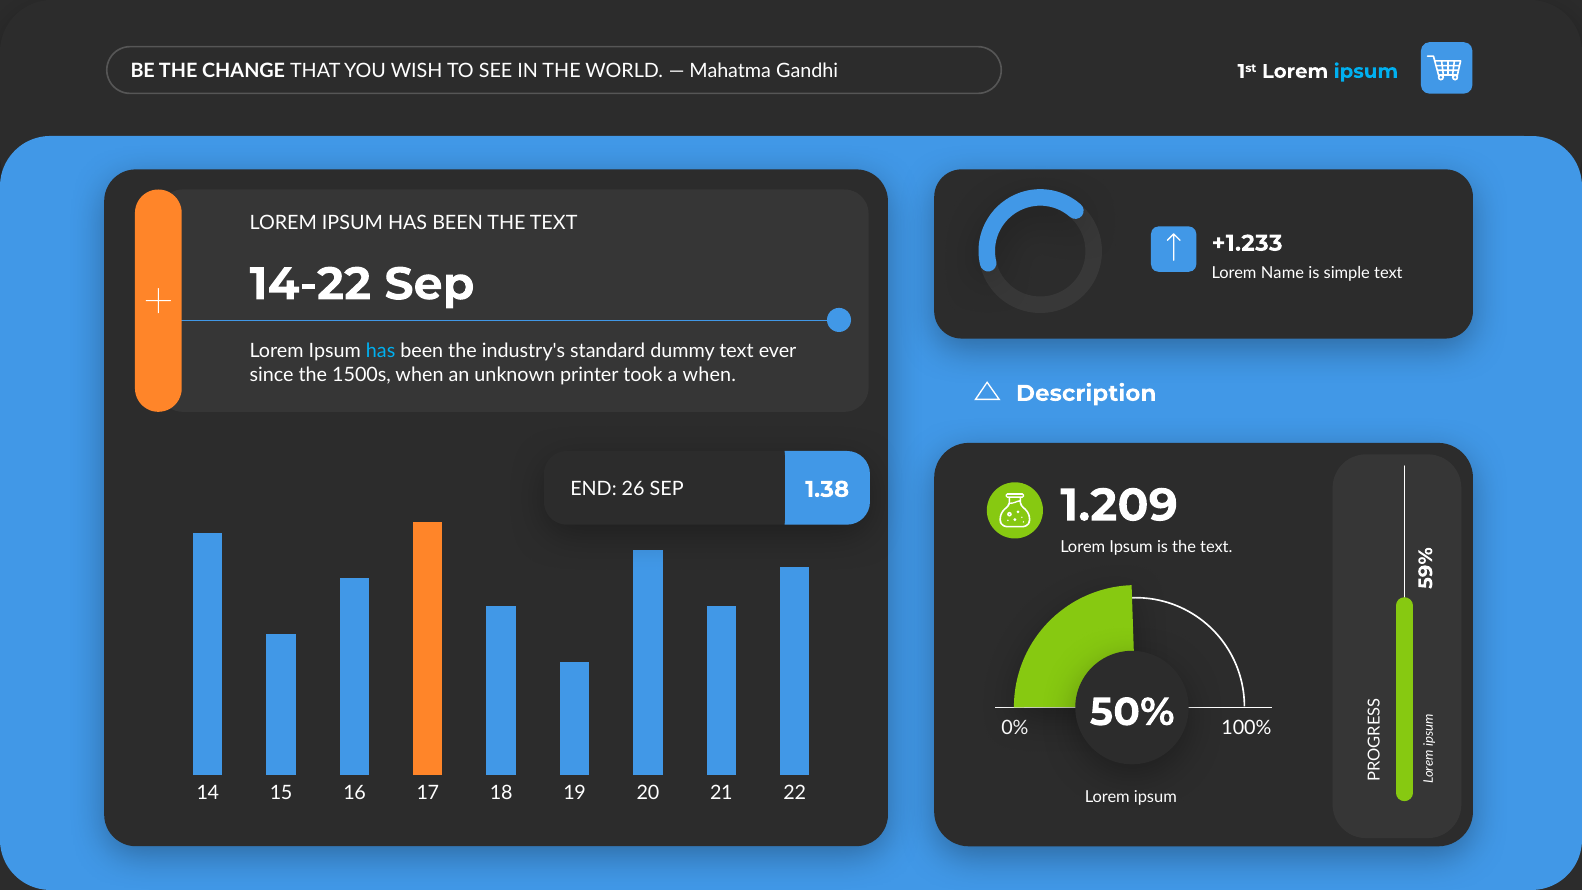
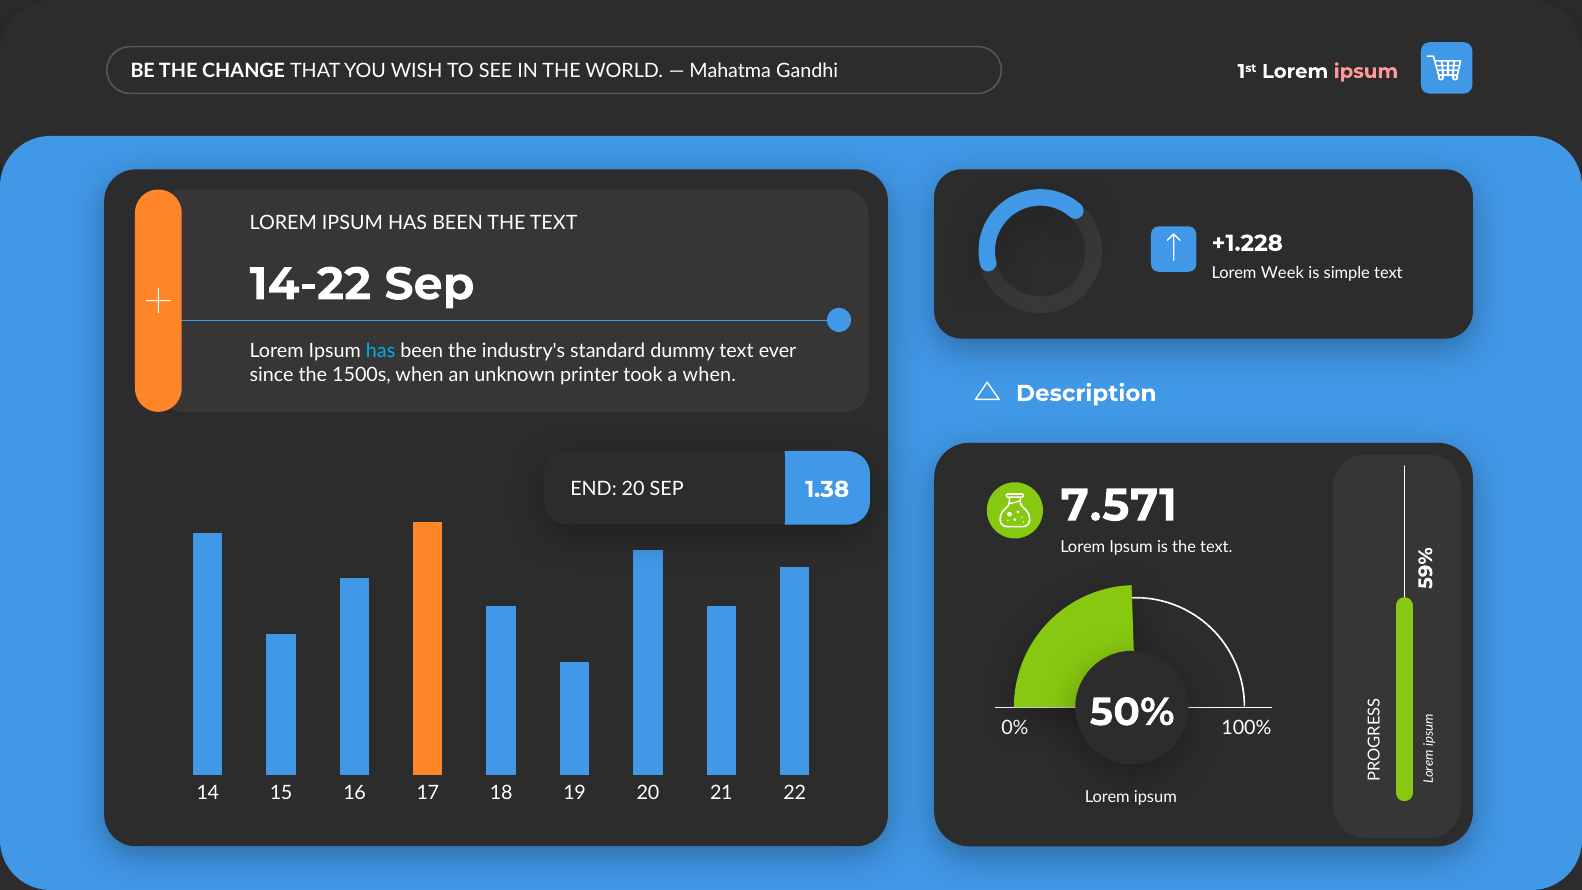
ipsum at (1366, 71) colour: light blue -> pink
+1.233: +1.233 -> +1.228
Name: Name -> Week
END 26: 26 -> 20
1.209: 1.209 -> 7.571
